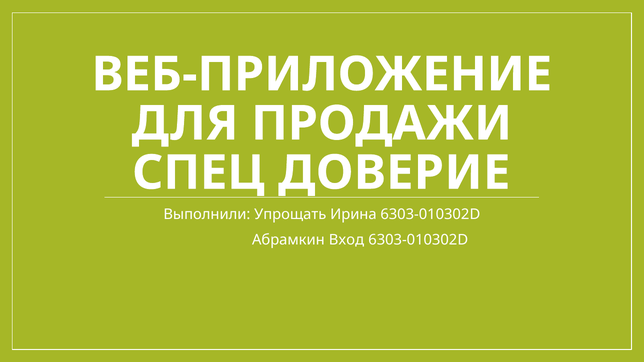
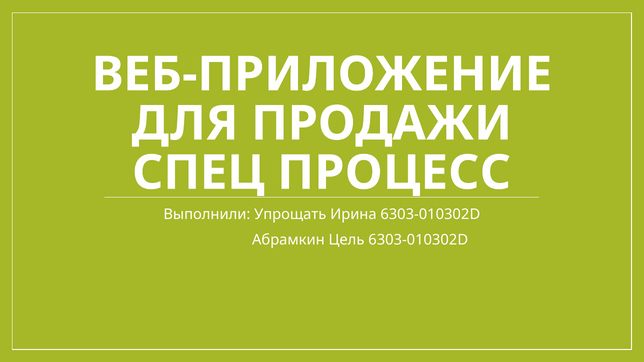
ДОВЕРИЕ: ДОВЕРИЕ -> ПРОЦЕСС
Вход: Вход -> Цель
